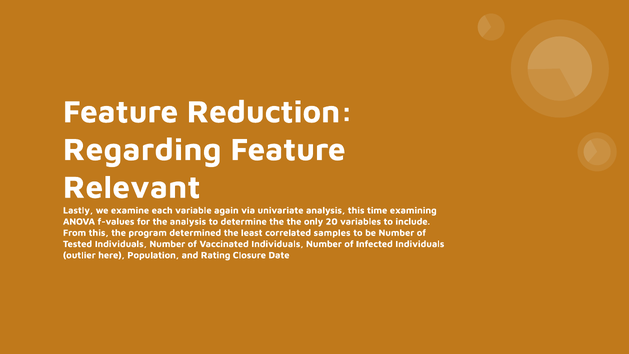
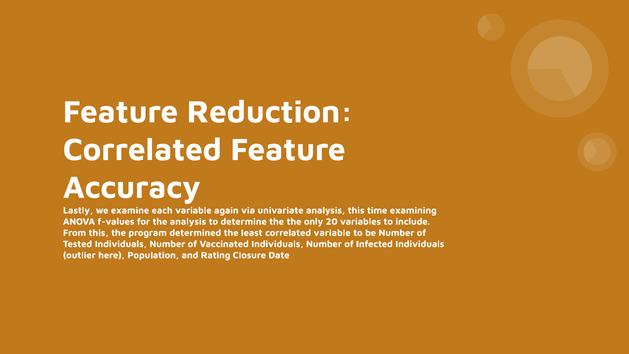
Regarding at (142, 150): Regarding -> Correlated
Relevant: Relevant -> Accuracy
correlated samples: samples -> variable
